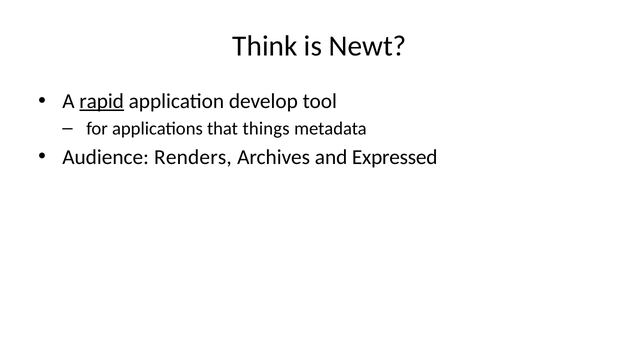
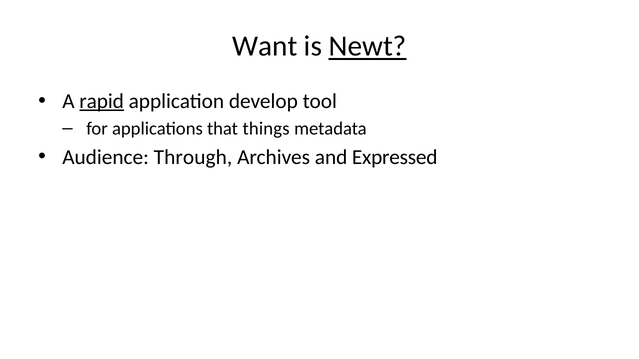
Think: Think -> Want
Newt underline: none -> present
Renders: Renders -> Through
